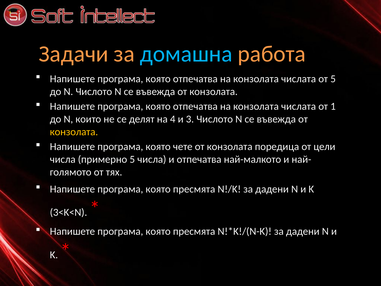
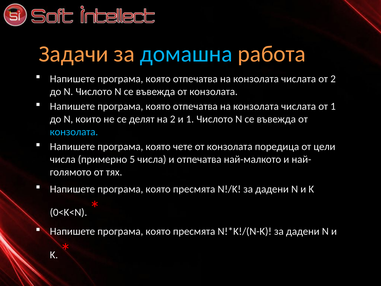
от 5: 5 -> 2
на 4: 4 -> 2
и 3: 3 -> 1
конзолата at (74, 132) colour: yellow -> light blue
3<K<N: 3<K<N -> 0<K<N
